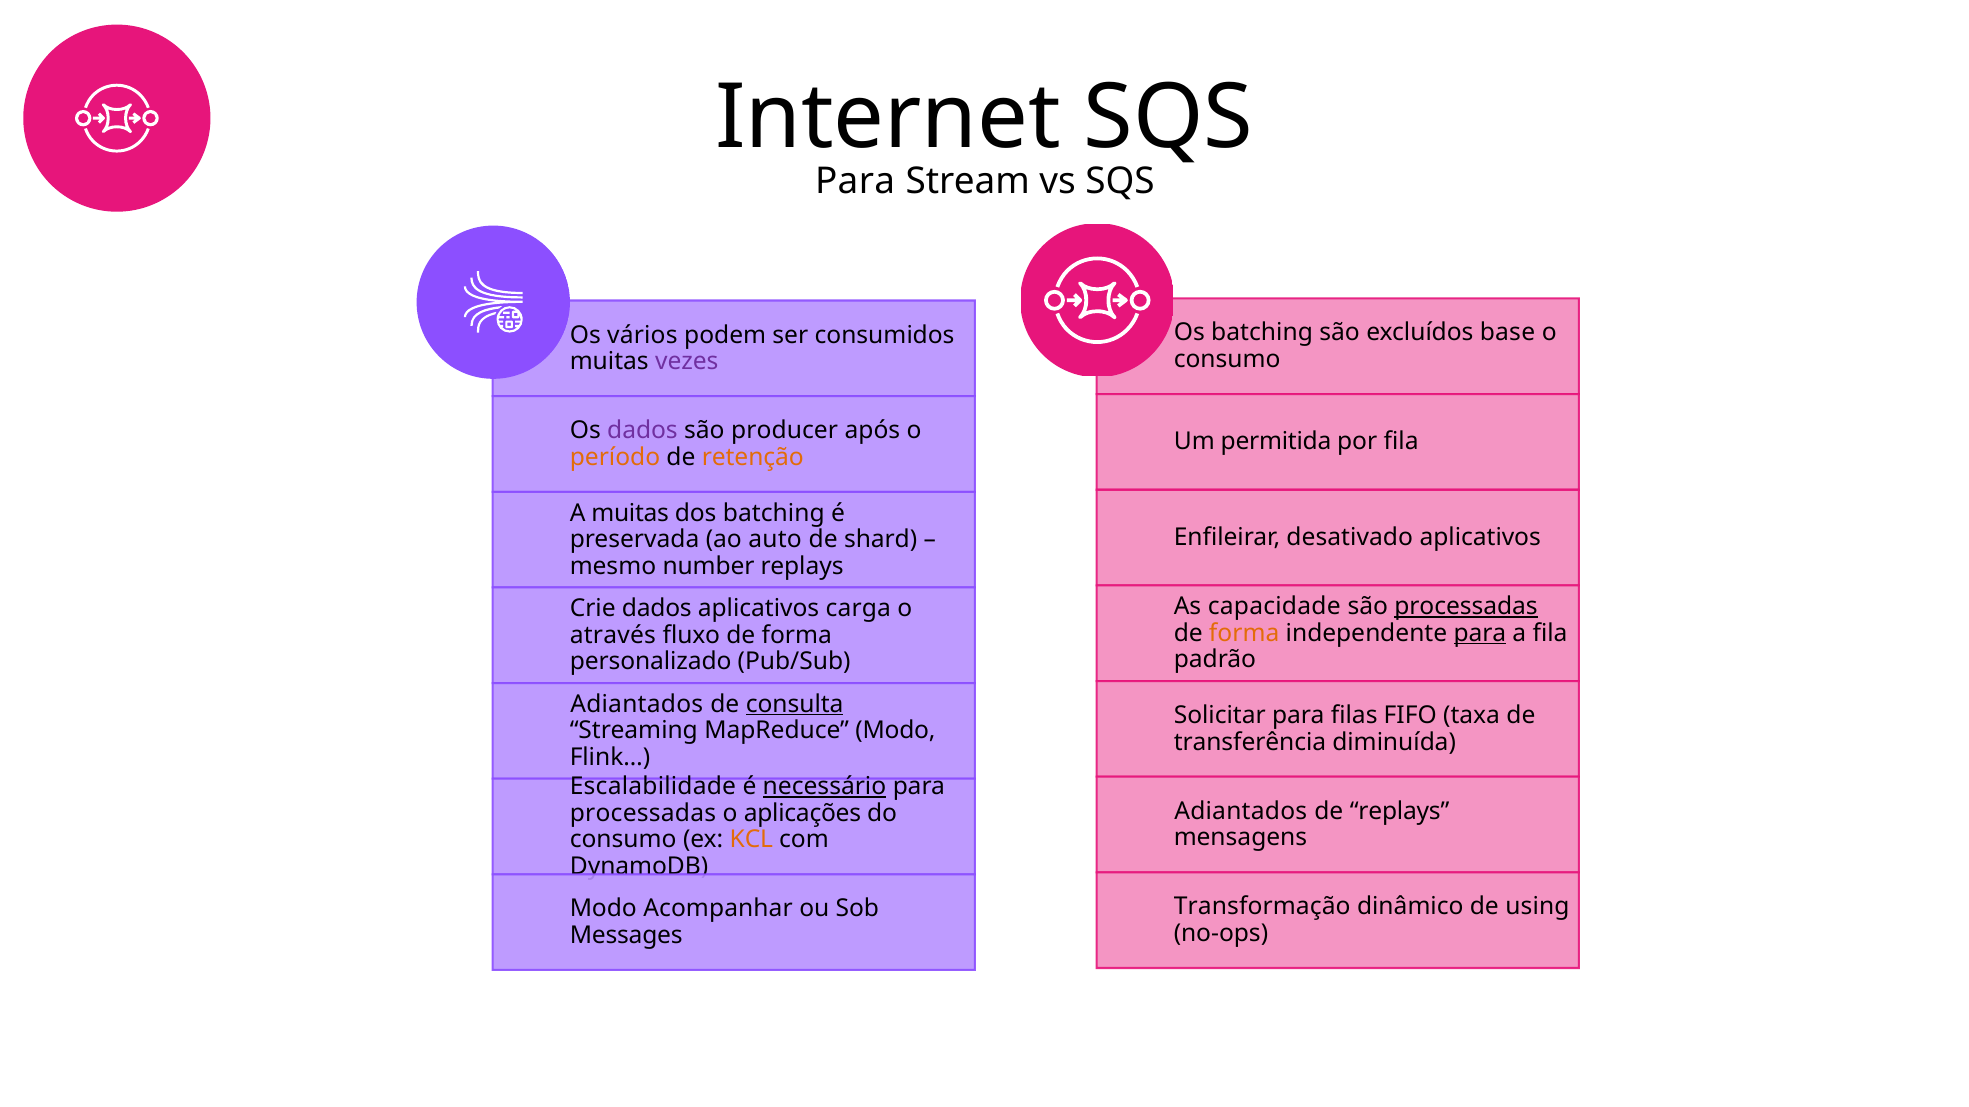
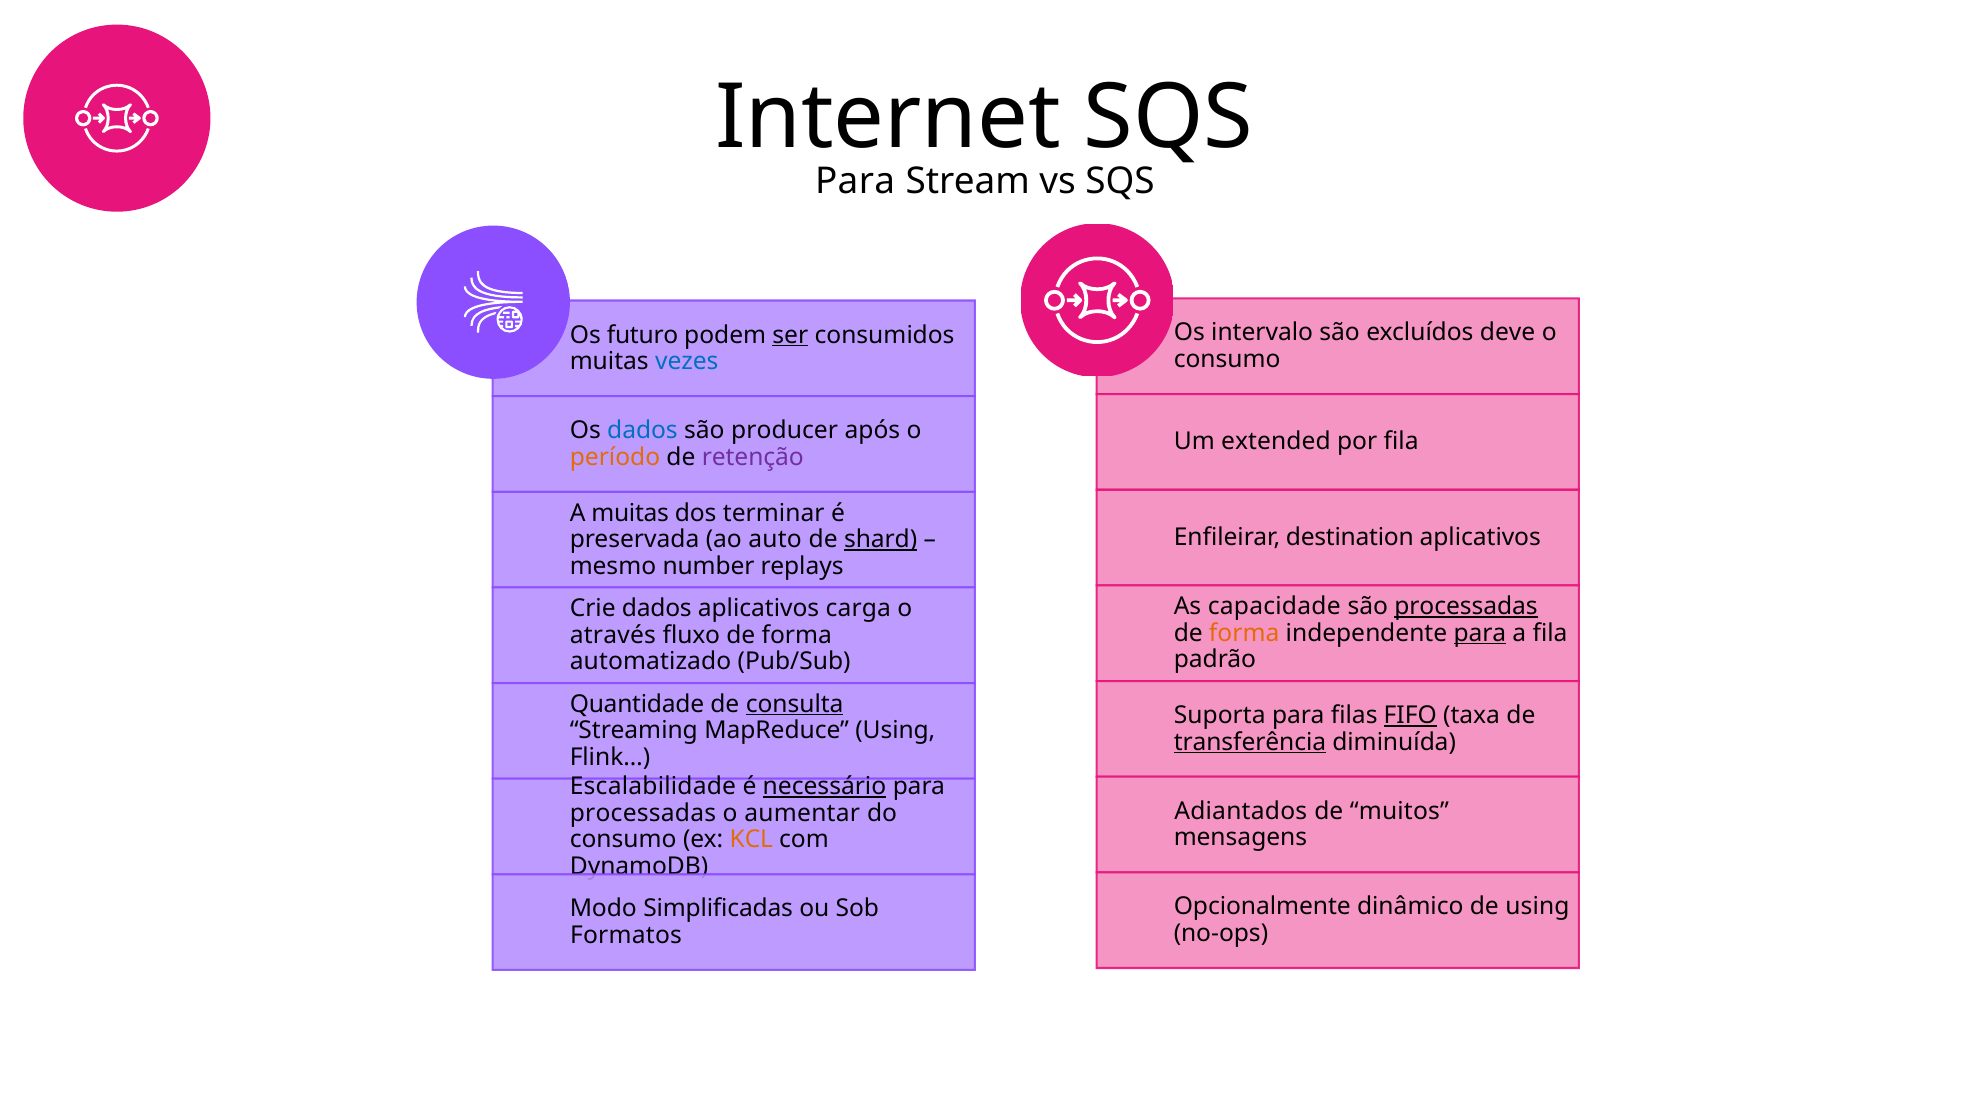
Os batching: batching -> intervalo
base: base -> deve
vários: vários -> futuro
ser underline: none -> present
vezes colour: purple -> blue
dados at (642, 431) colour: purple -> blue
permitida: permitida -> extended
retenção colour: orange -> purple
dos batching: batching -> terminar
desativado: desativado -> destination
shard underline: none -> present
personalizado: personalizado -> automatizado
Adiantados at (637, 704): Adiantados -> Quantidade
Solicitar: Solicitar -> Suporta
FIFO underline: none -> present
MapReduce Modo: Modo -> Using
transferência underline: none -> present
de replays: replays -> muitos
aplicações: aplicações -> aumentar
Transformação: Transformação -> Opcionalmente
Acompanhar: Acompanhar -> Simplificadas
Messages: Messages -> Formatos
